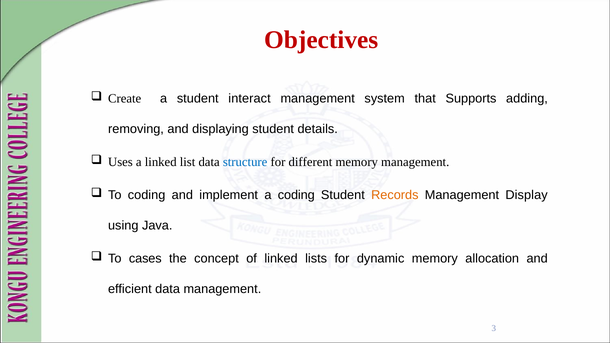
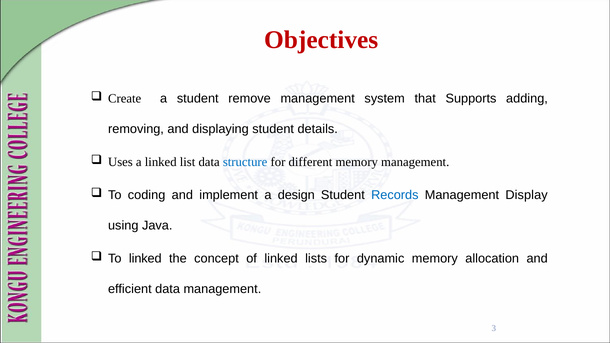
interact: interact -> remove
a coding: coding -> design
Records colour: orange -> blue
To cases: cases -> linked
